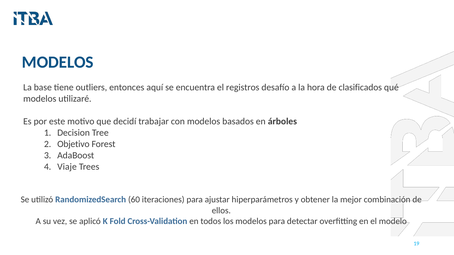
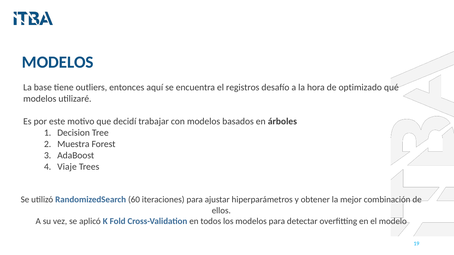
clasificados: clasificados -> optimizado
Objetivo: Objetivo -> Muestra
